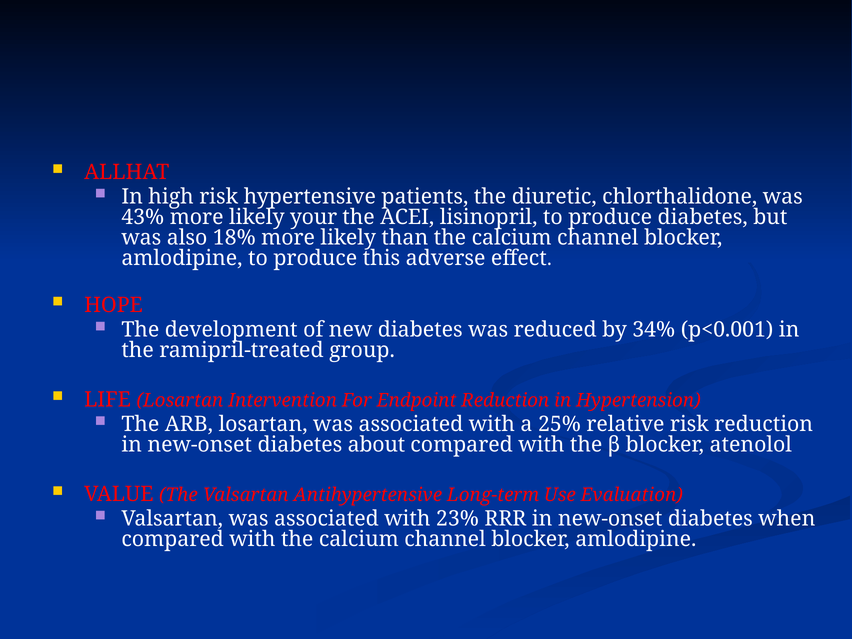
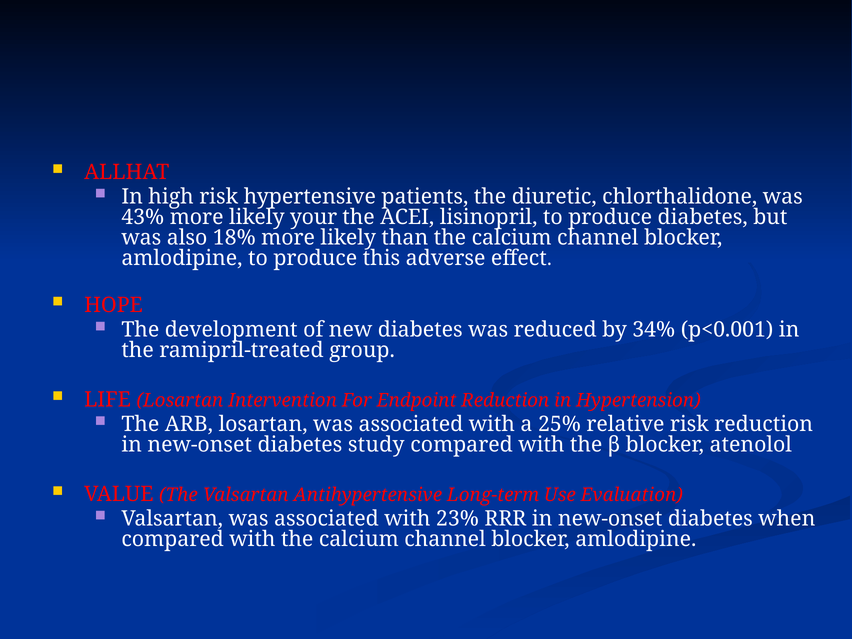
about: about -> study
